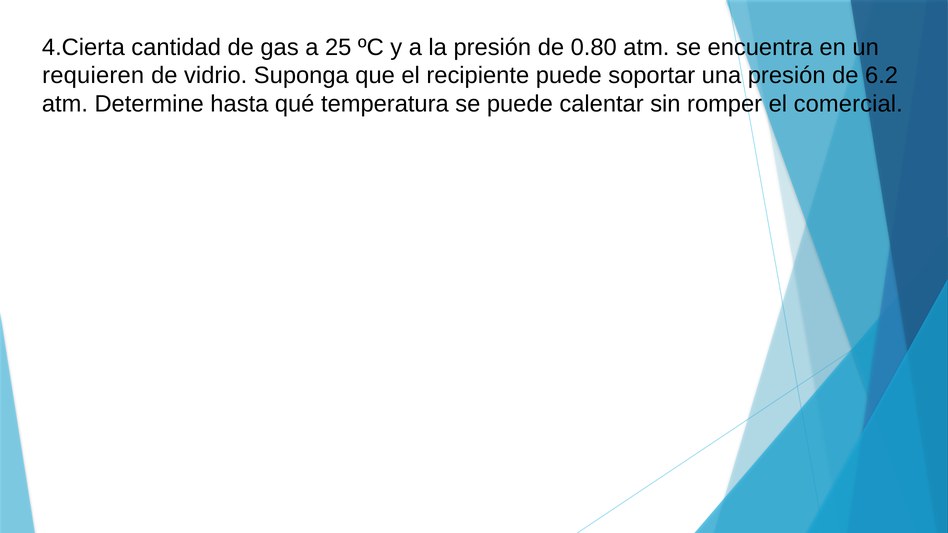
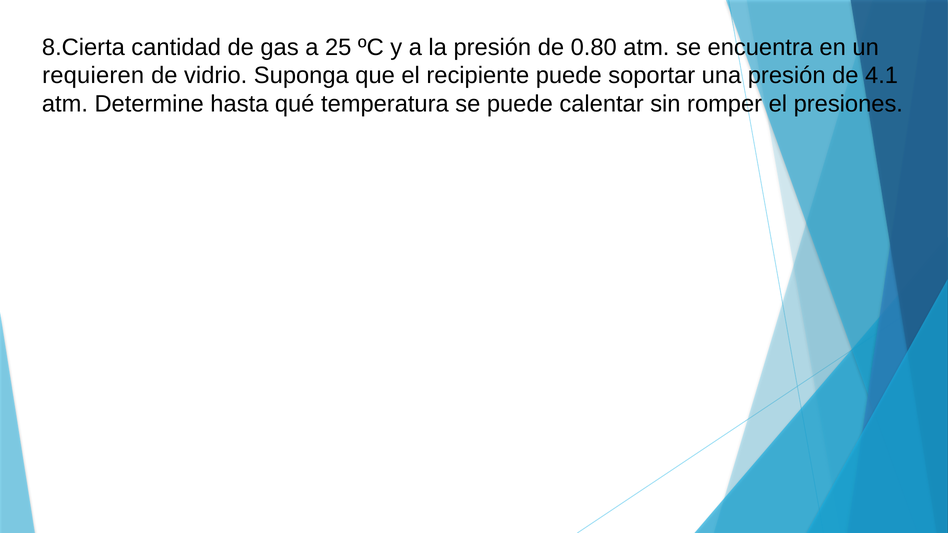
4.Cierta: 4.Cierta -> 8.Cierta
6.2: 6.2 -> 4.1
comercial: comercial -> presiones
